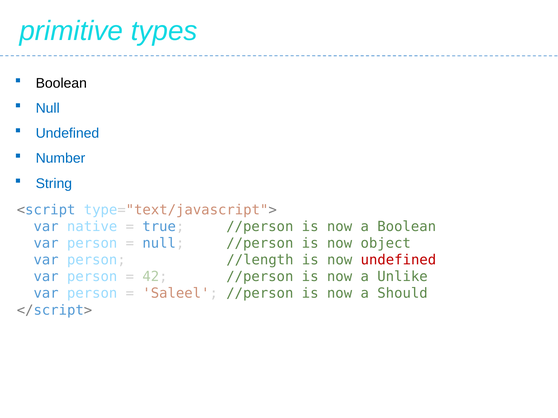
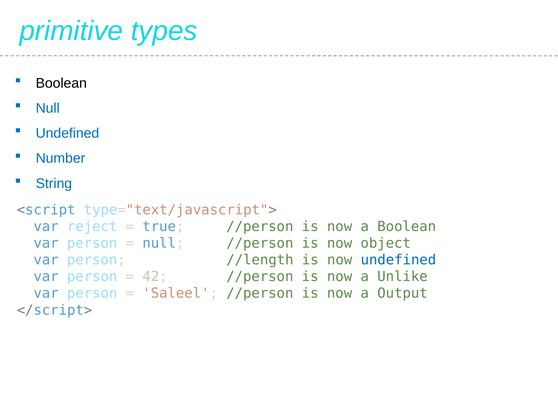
native: native -> reject
undefined at (398, 260) colour: red -> blue
Should: Should -> Output
